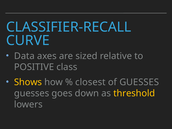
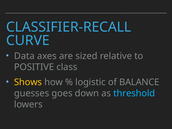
closest: closest -> logistic
of GUESSES: GUESSES -> BALANCE
threshold colour: yellow -> light blue
